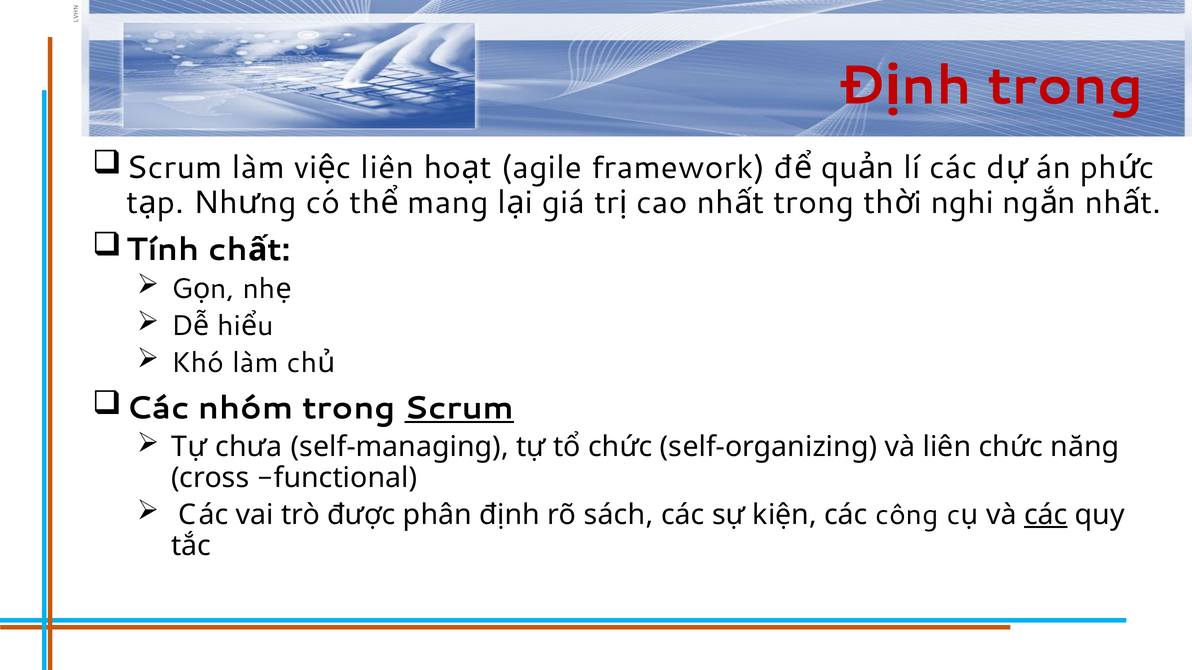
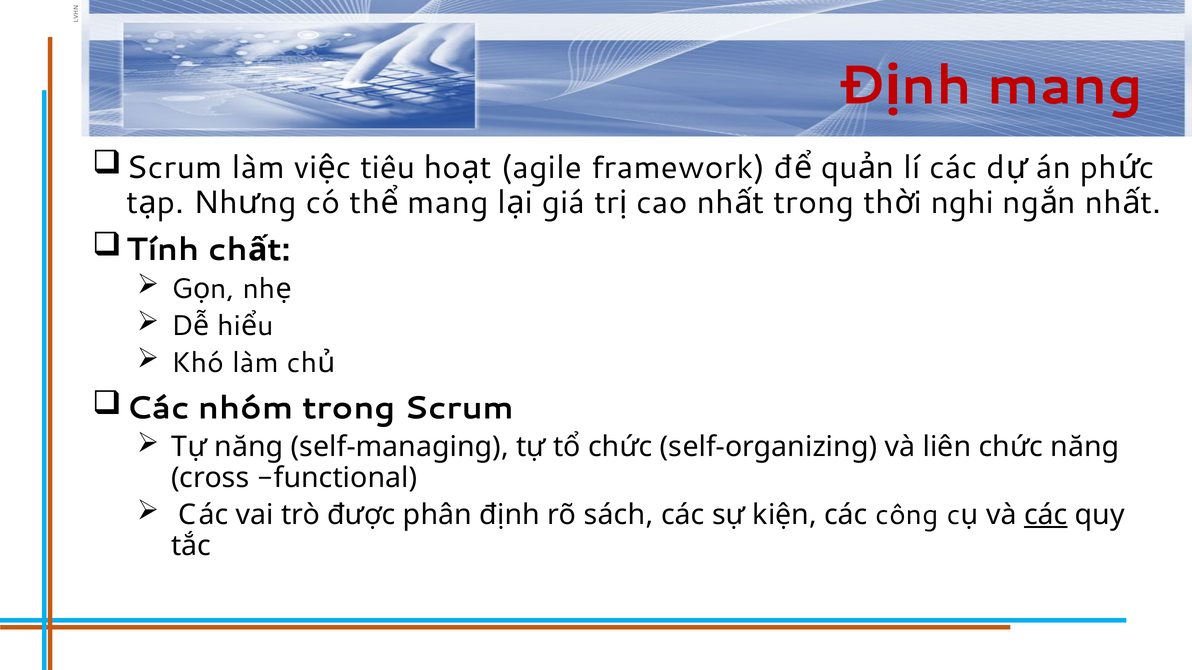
trong at (1065, 86): trong -> mang
liên: liên -> tiêu
Scrum at (459, 408) underline: present -> none
Tự chưa: chưa -> năng
